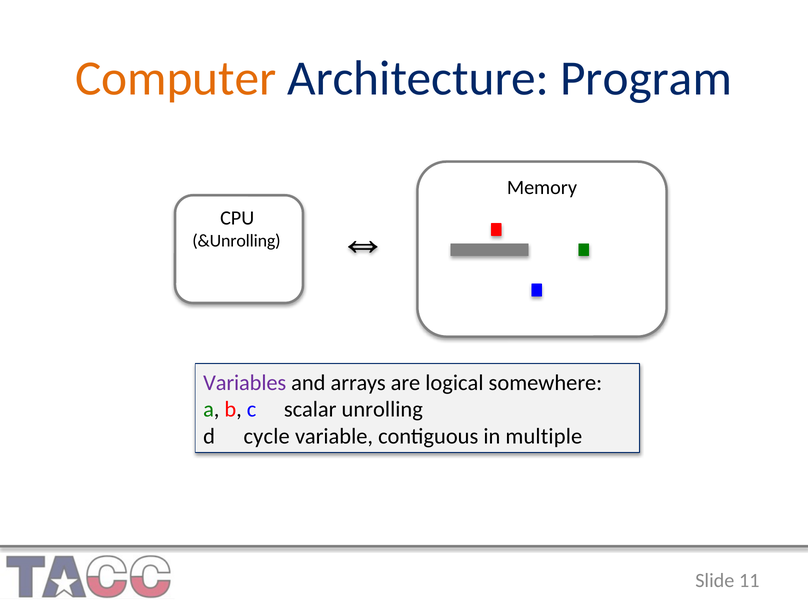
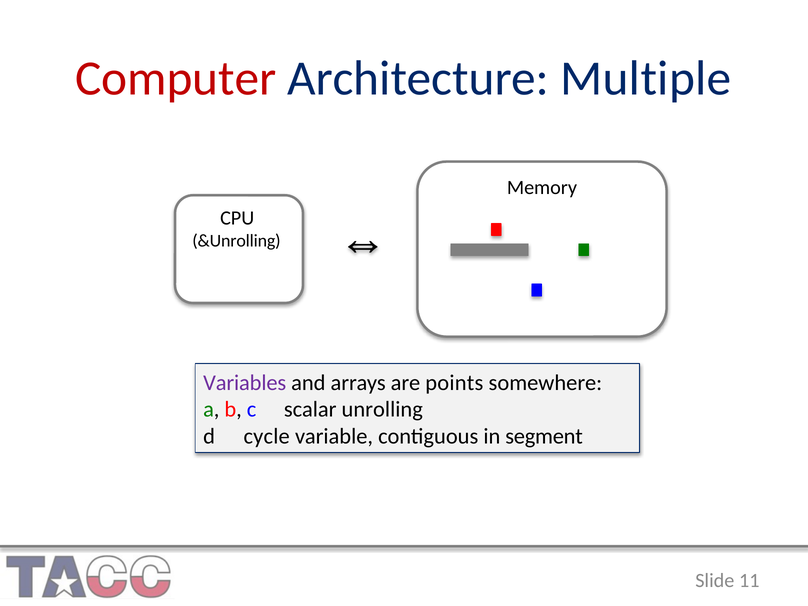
Computer colour: orange -> red
Program: Program -> Multiple
logical: logical -> points
multiple: multiple -> segment
